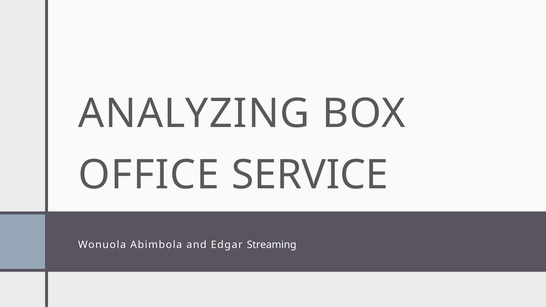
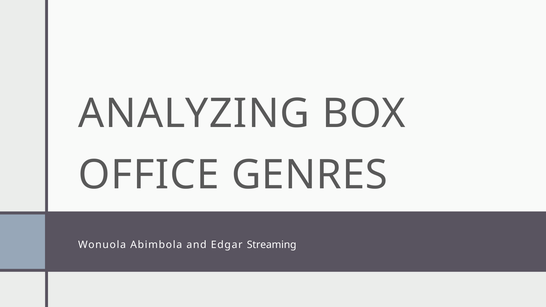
SERVICE: SERVICE -> GENRES
